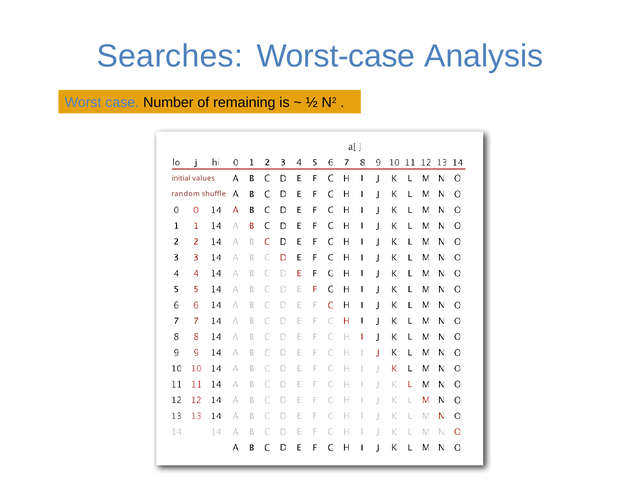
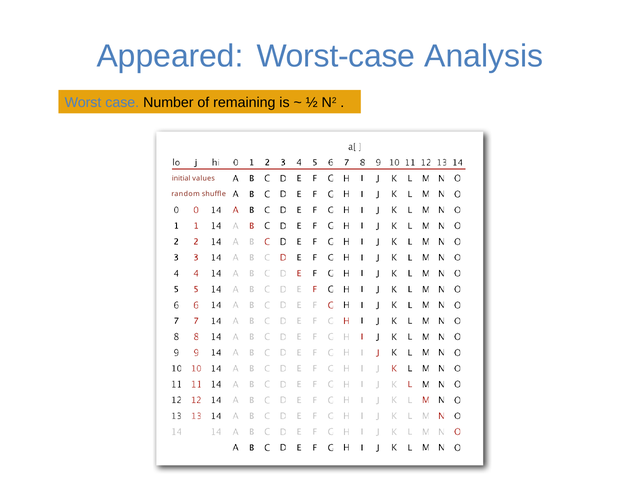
Searches: Searches -> Appeared
